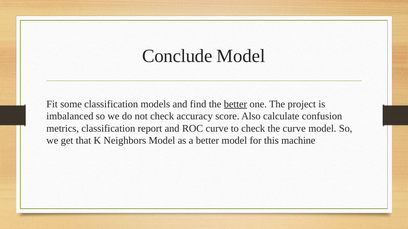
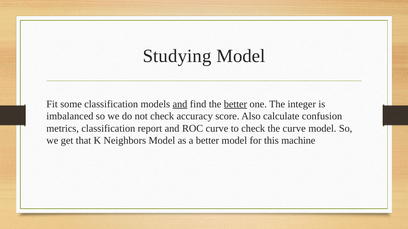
Conclude: Conclude -> Studying
and at (180, 104) underline: none -> present
project: project -> integer
